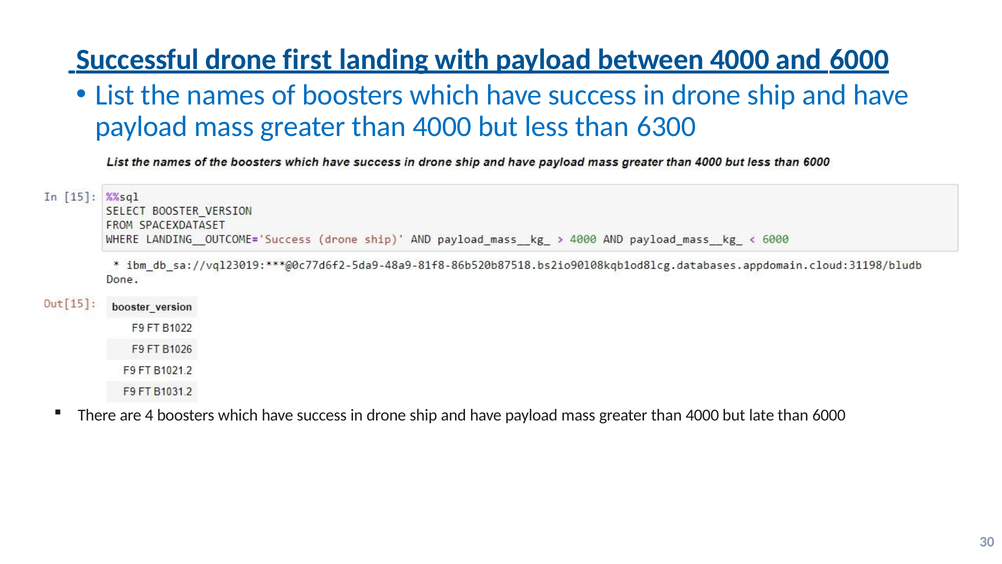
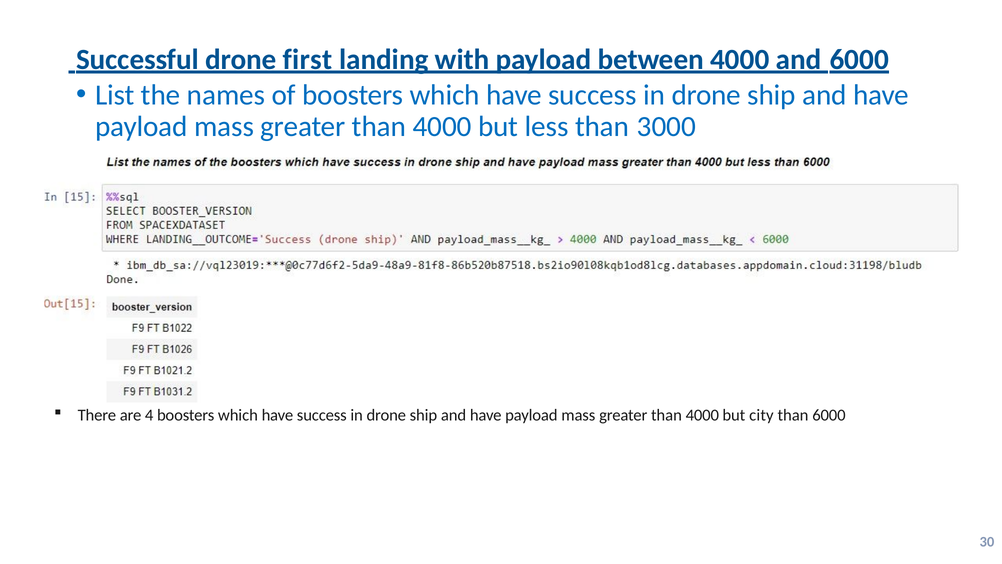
6300: 6300 -> 3000
late: late -> city
